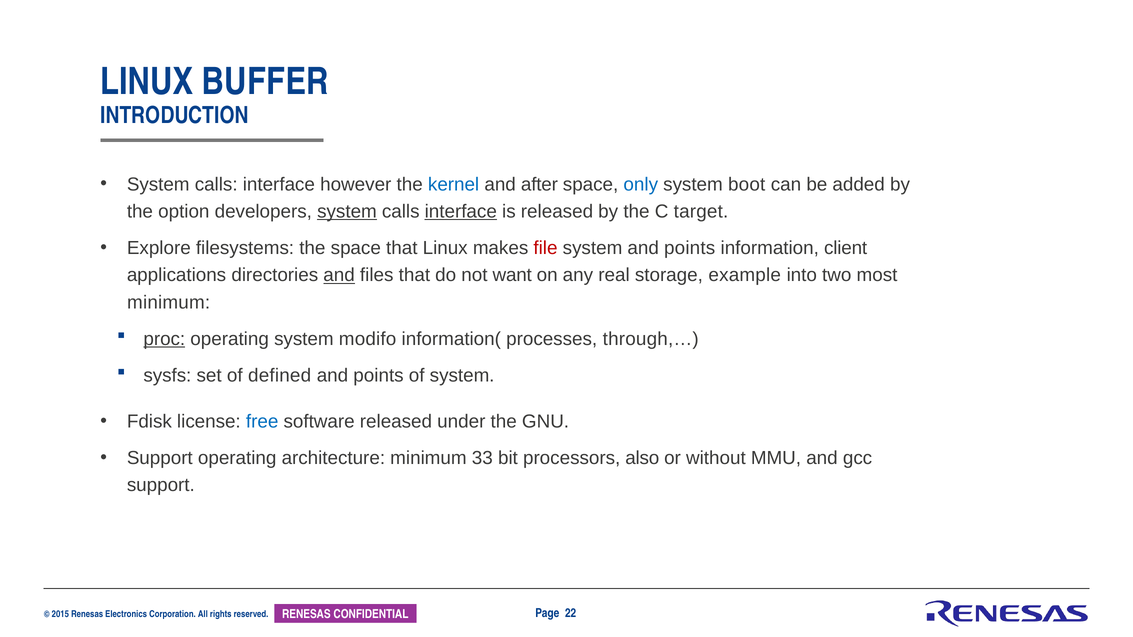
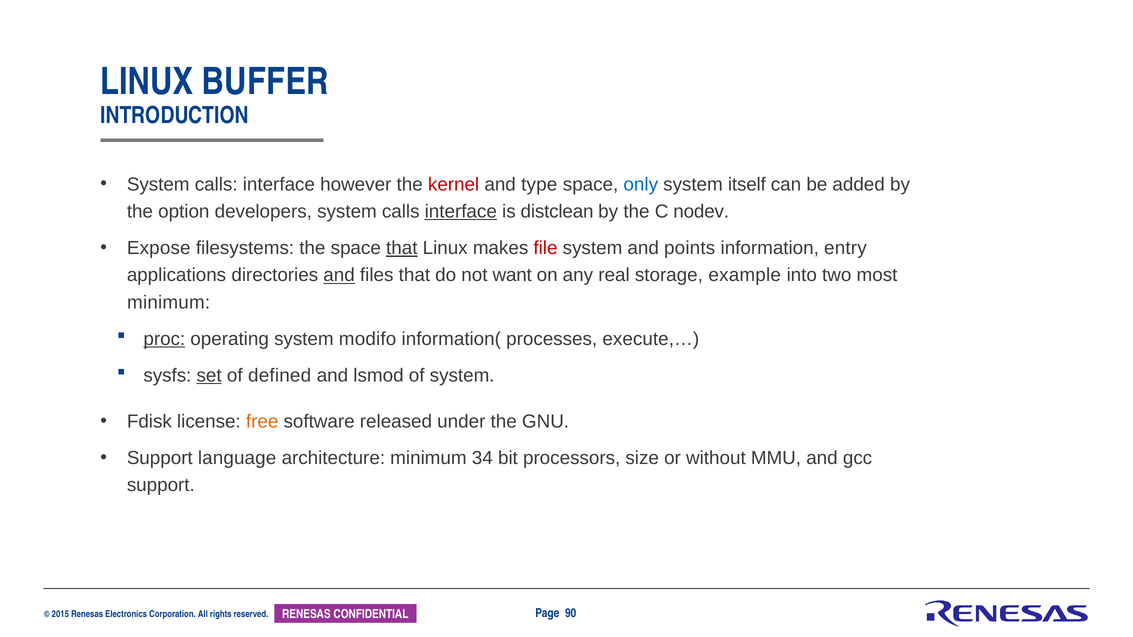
kernel colour: blue -> red
after: after -> type
boot: boot -> itself
system at (347, 212) underline: present -> none
is released: released -> distclean
target: target -> nodev
Explore: Explore -> Expose
that at (402, 248) underline: none -> present
client: client -> entry
through,…: through,… -> execute,…
set underline: none -> present
points at (379, 376): points -> lsmod
free colour: blue -> orange
Support operating: operating -> language
33: 33 -> 34
also: also -> size
22: 22 -> 90
